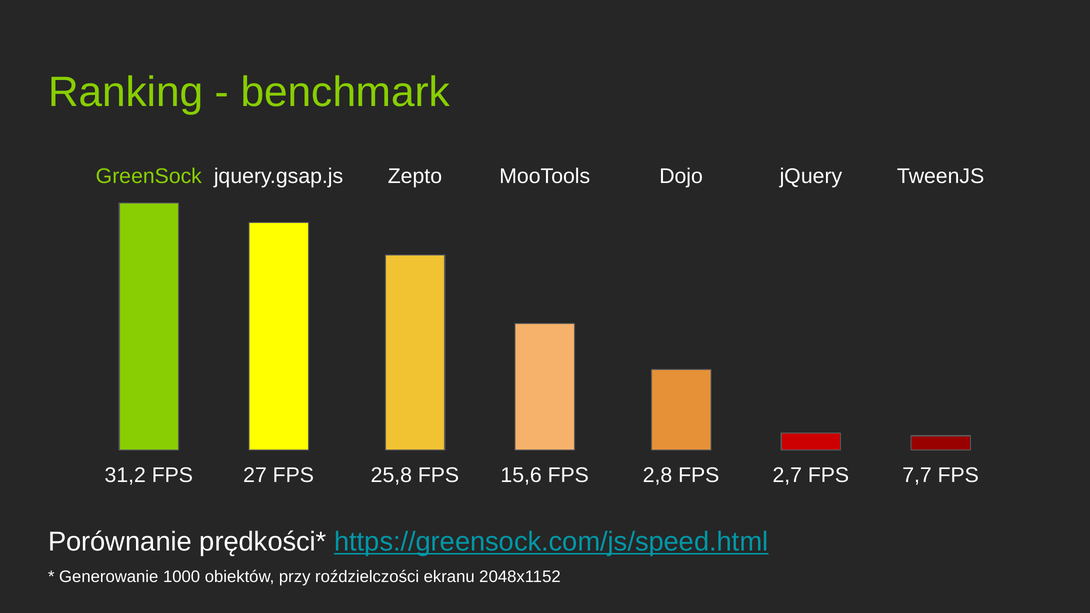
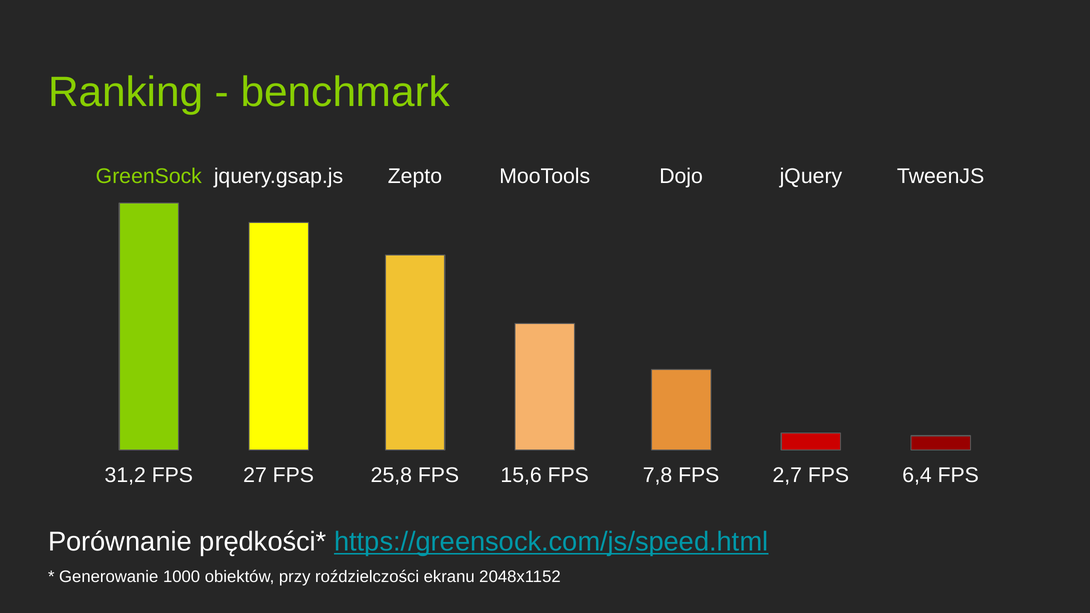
2,8: 2,8 -> 7,8
7,7: 7,7 -> 6,4
